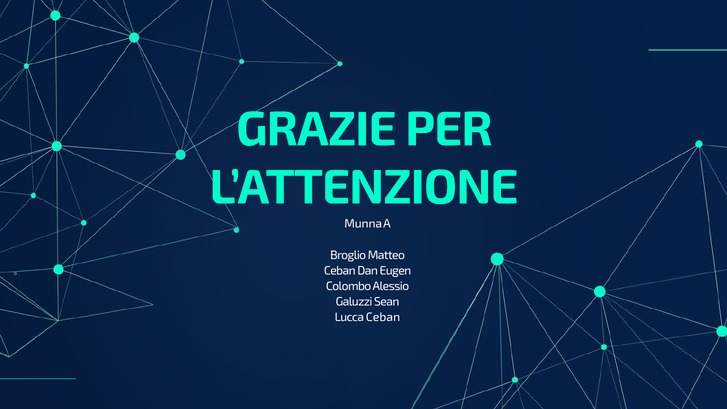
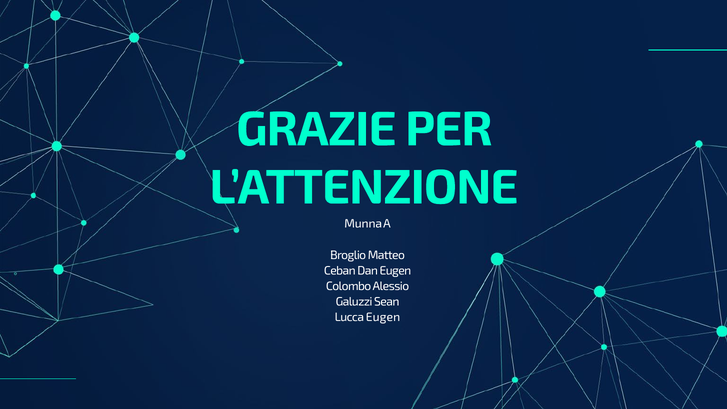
Lucca Ceban: Ceban -> Eugen
